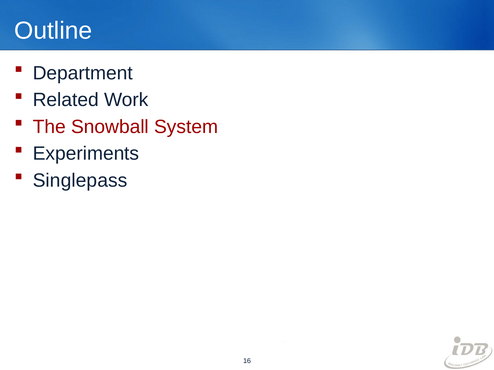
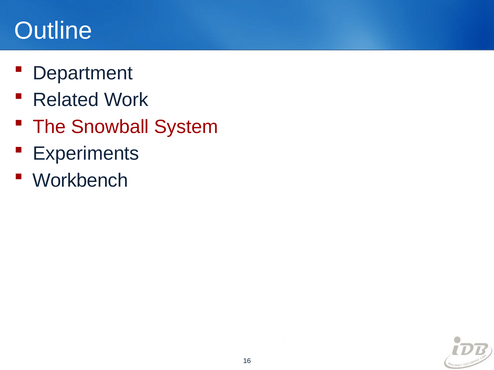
Singlepass: Singlepass -> Workbench
